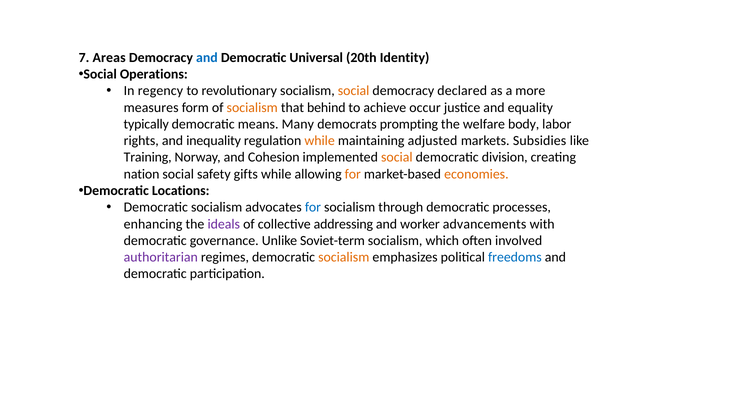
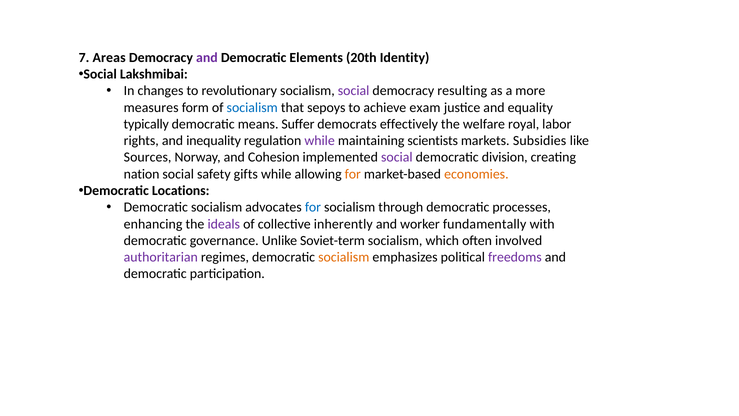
and at (207, 58) colour: blue -> purple
Universal: Universal -> Elements
Operations: Operations -> Lakshmibai
regency: regency -> changes
social at (354, 91) colour: orange -> purple
declared: declared -> resulting
socialism at (252, 107) colour: orange -> blue
behind: behind -> sepoys
occur: occur -> exam
Many: Many -> Suffer
prompting: prompting -> effectively
body: body -> royal
while at (320, 141) colour: orange -> purple
adjusted: adjusted -> scientists
Training: Training -> Sources
social at (397, 157) colour: orange -> purple
addressing: addressing -> inherently
advancements: advancements -> fundamentally
freedoms colour: blue -> purple
